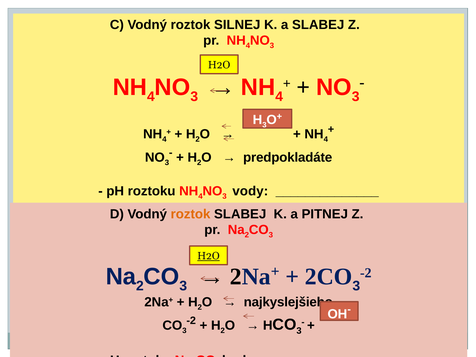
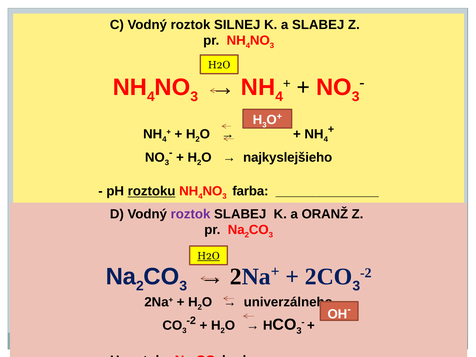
predpokladáte: predpokladáte -> najkyslejšieho
roztoku at (152, 191) underline: none -> present
vody: vody -> farba
roztok at (191, 214) colour: orange -> purple
PITNEJ: PITNEJ -> ORANŽ
najkyslejšieho: najkyslejšieho -> univerzálneho
